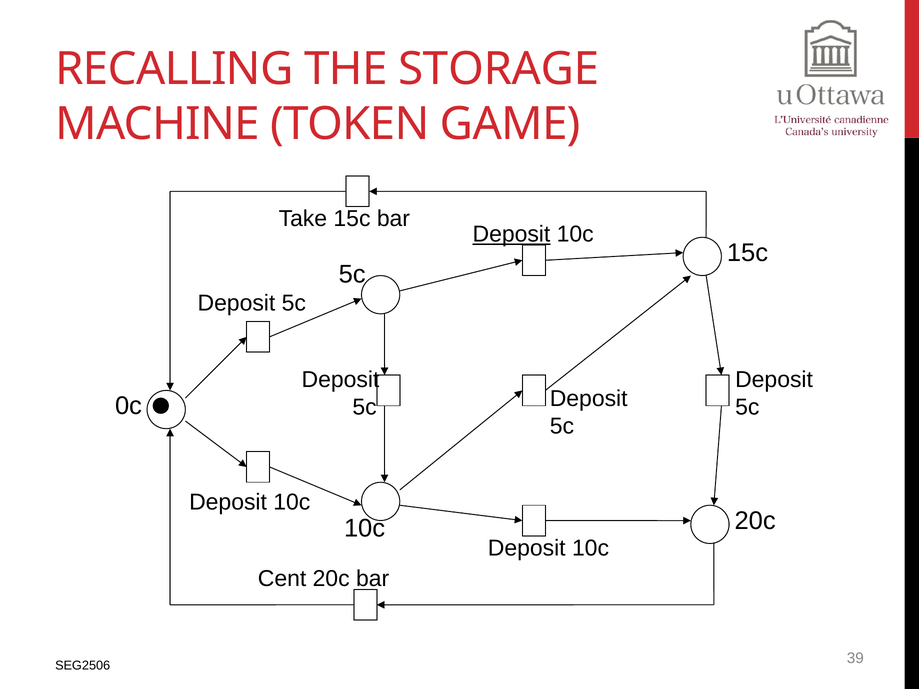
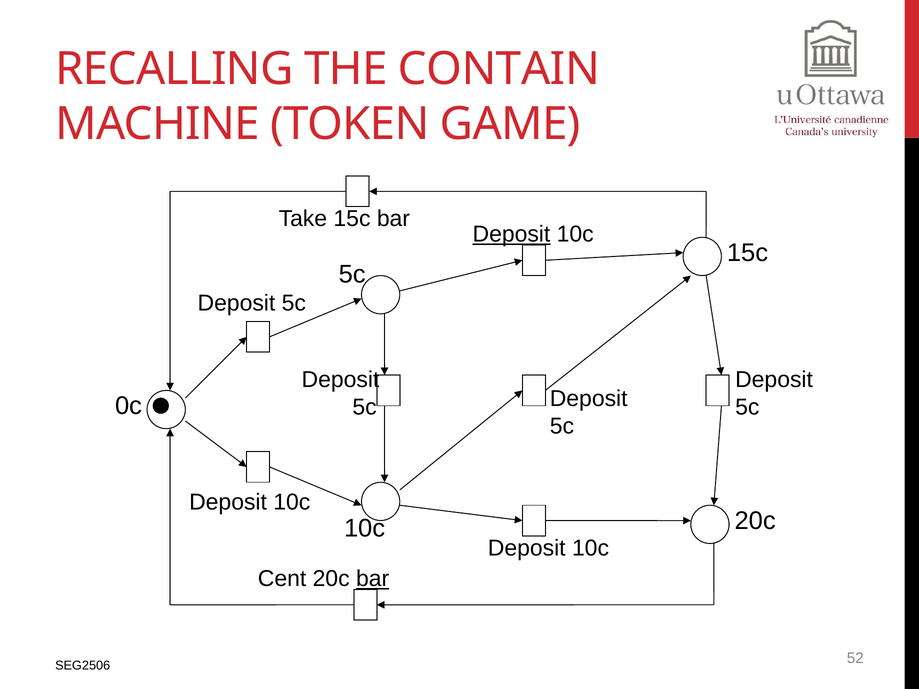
STORAGE: STORAGE -> CONTAIN
bar at (373, 579) underline: none -> present
39: 39 -> 52
